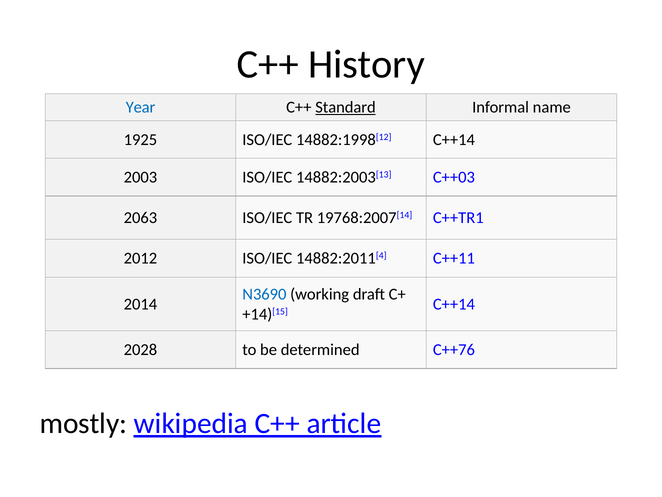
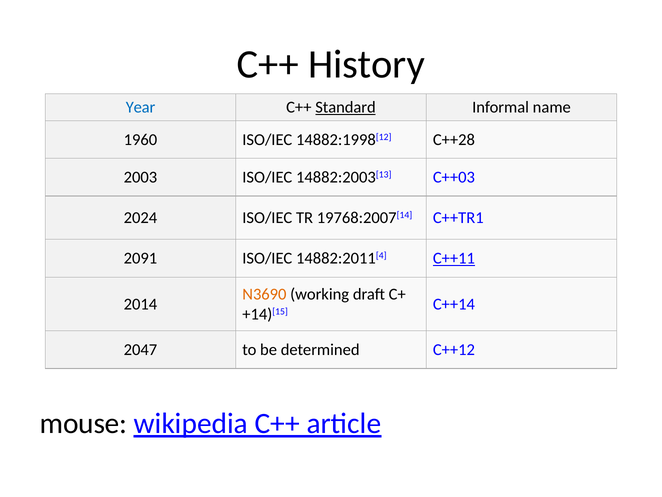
1925: 1925 -> 1960
14882:1998[12 C++14: C++14 -> C++28
2063: 2063 -> 2024
2012: 2012 -> 2091
C++11 underline: none -> present
N3690 colour: blue -> orange
2028: 2028 -> 2047
C++76: C++76 -> C++12
mostly: mostly -> mouse
